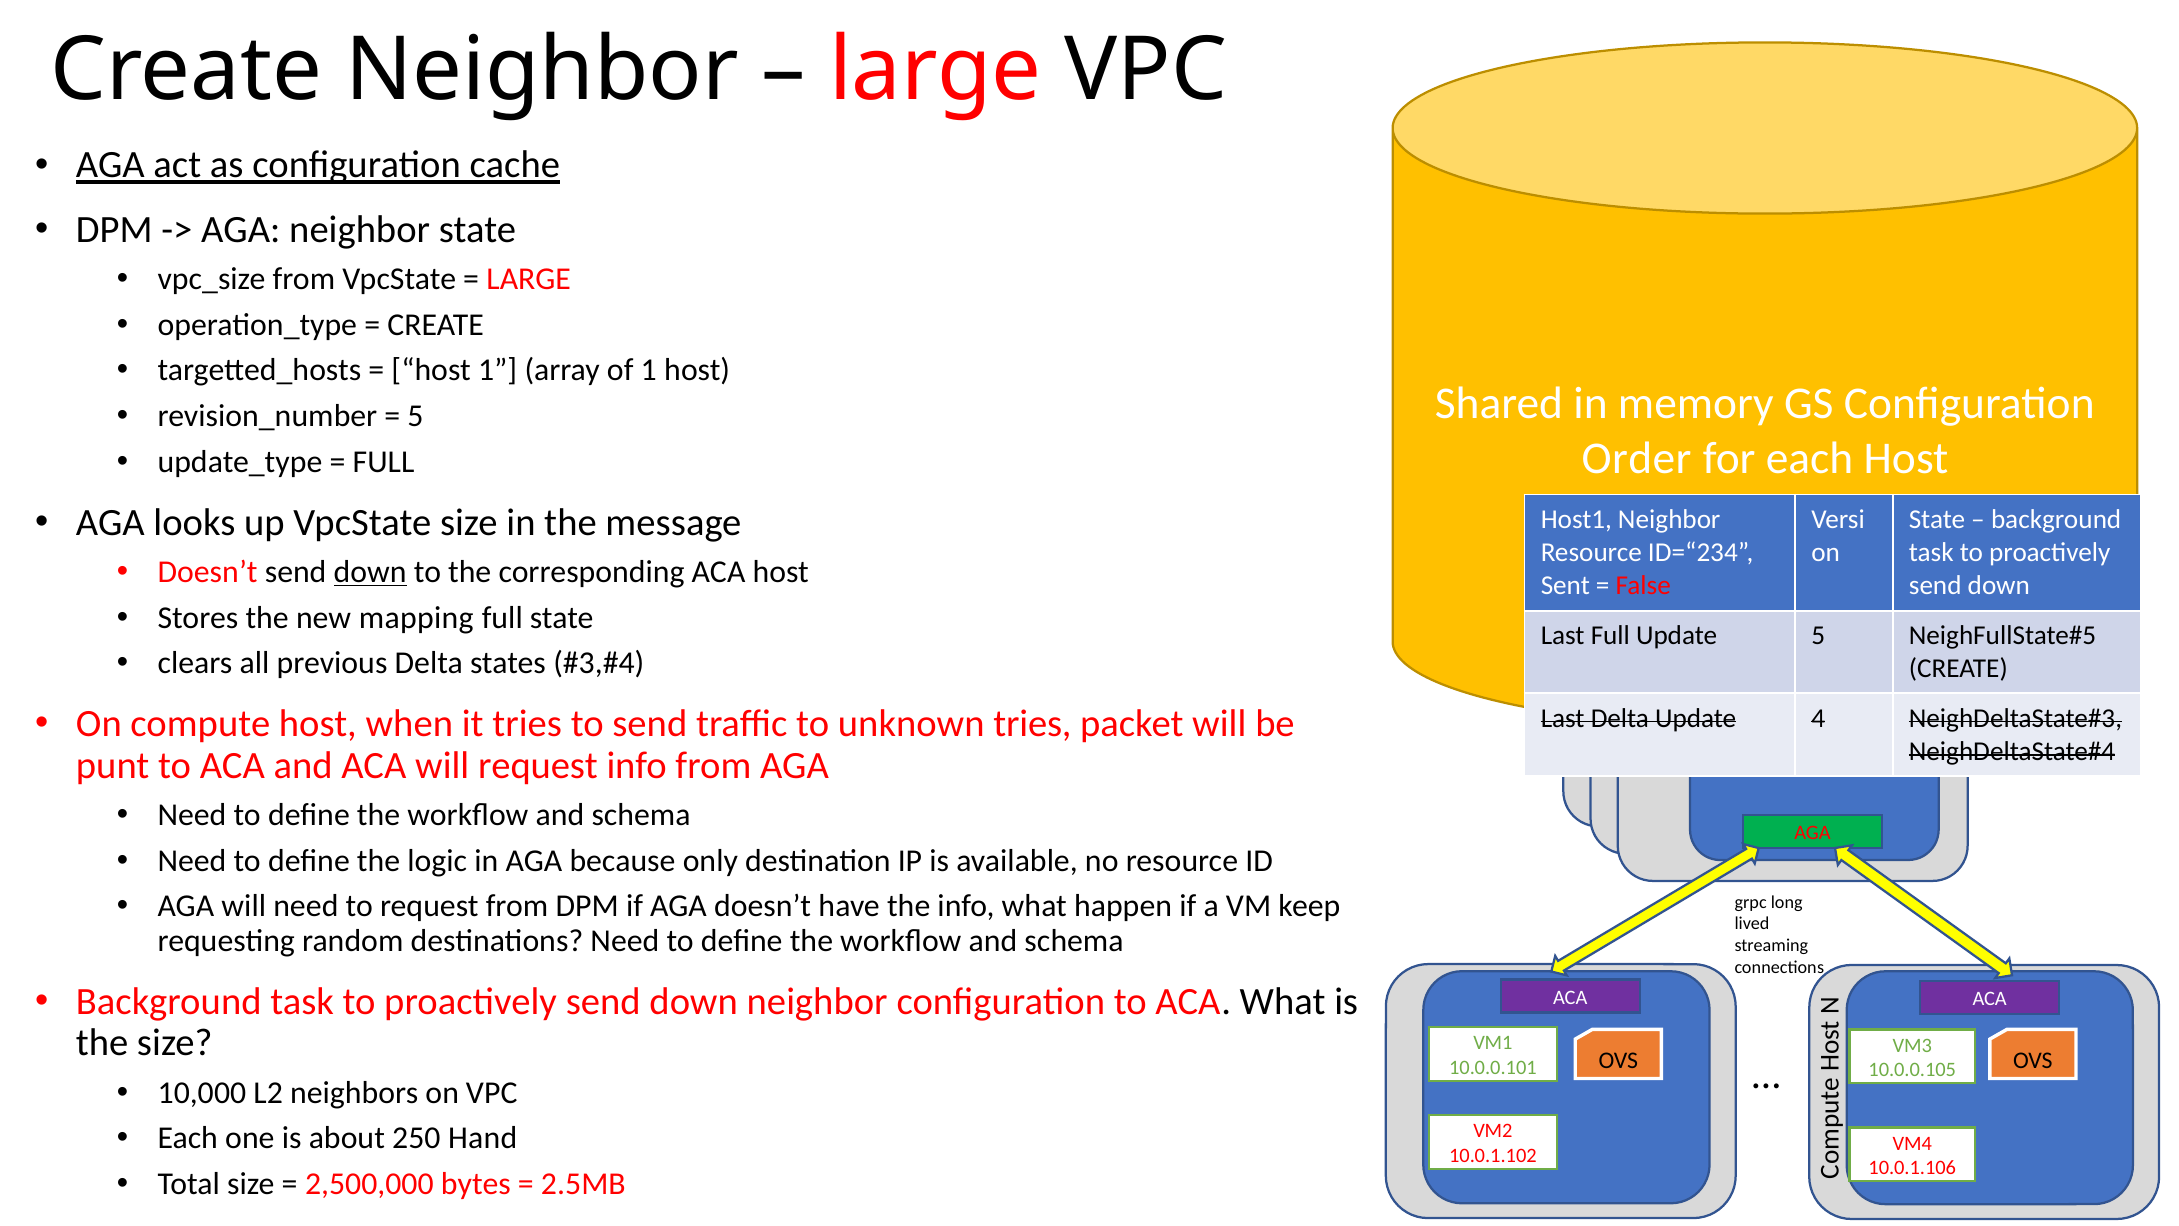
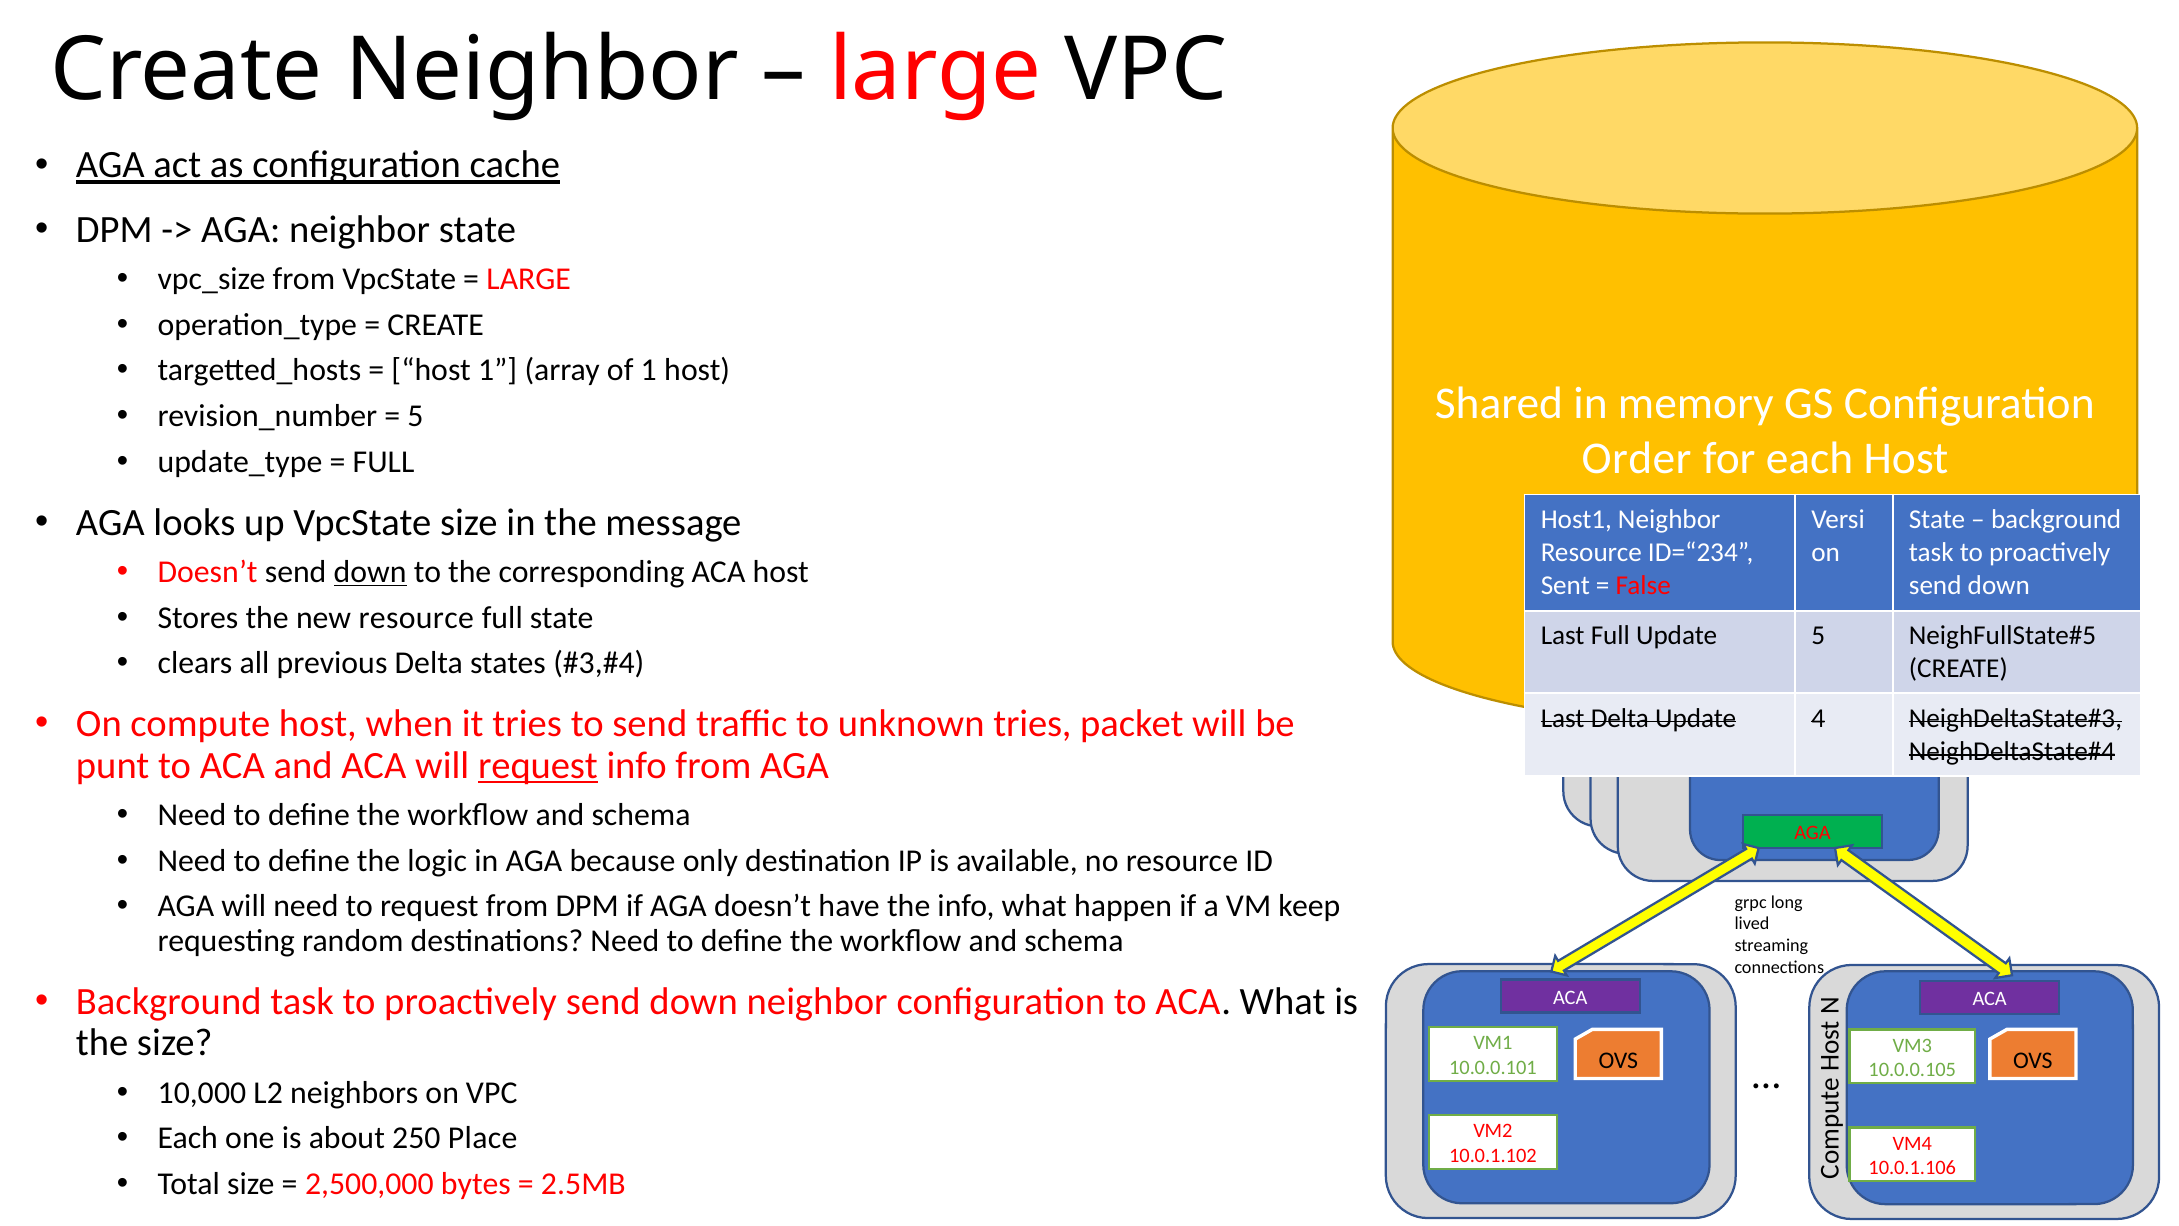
new mapping: mapping -> resource
request at (538, 765) underline: none -> present
Hand: Hand -> Place
